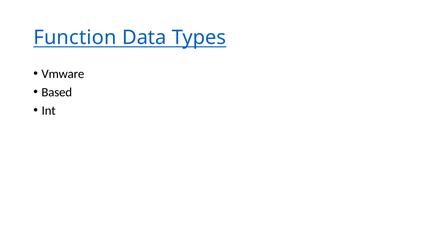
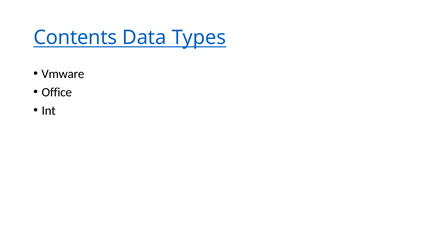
Function: Function -> Contents
Based: Based -> Office
